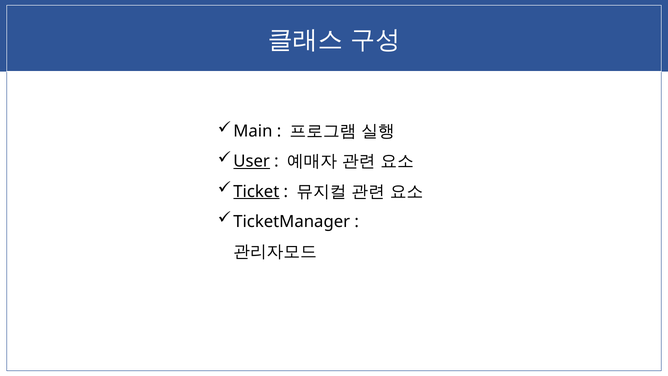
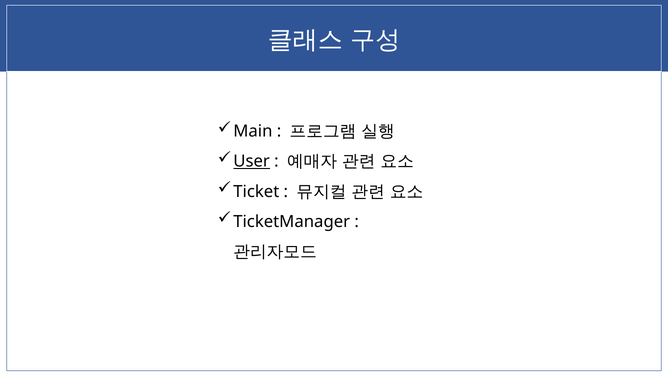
Ticket underline: present -> none
